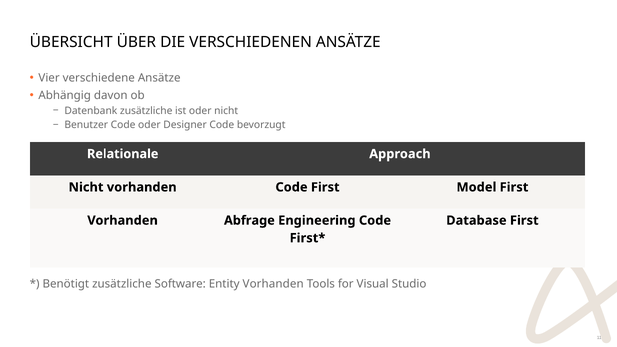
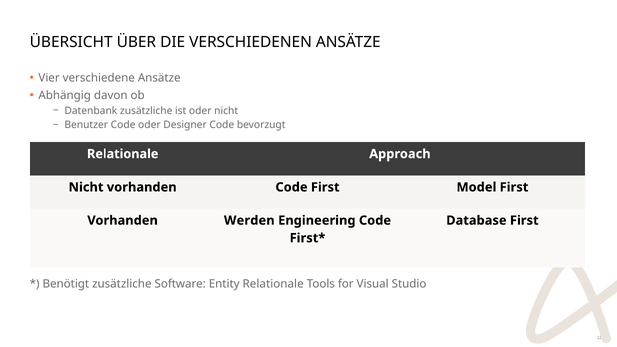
Abfrage: Abfrage -> Werden
Entity Vorhanden: Vorhanden -> Relationale
